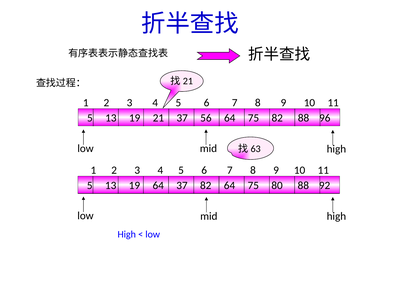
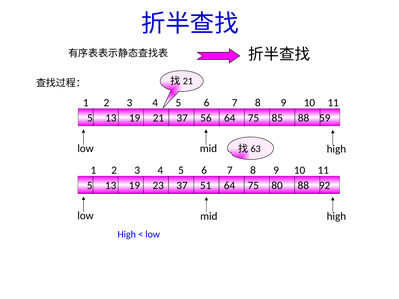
75 82: 82 -> 85
96: 96 -> 59
19 64: 64 -> 23
37 82: 82 -> 51
